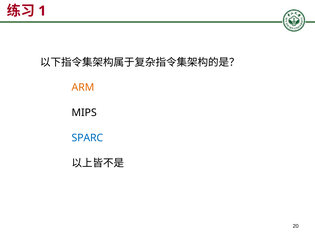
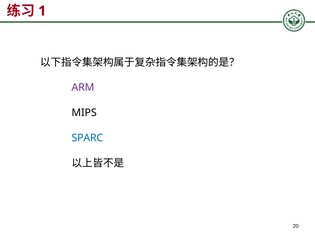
ARM colour: orange -> purple
